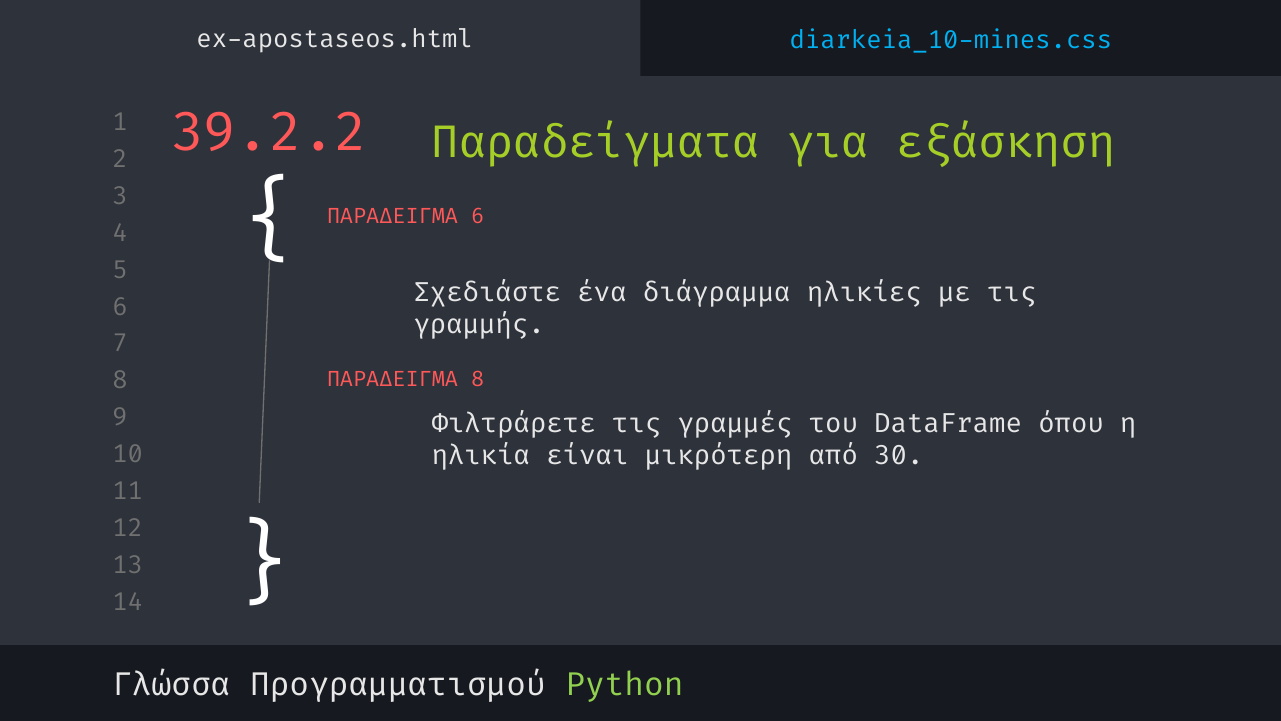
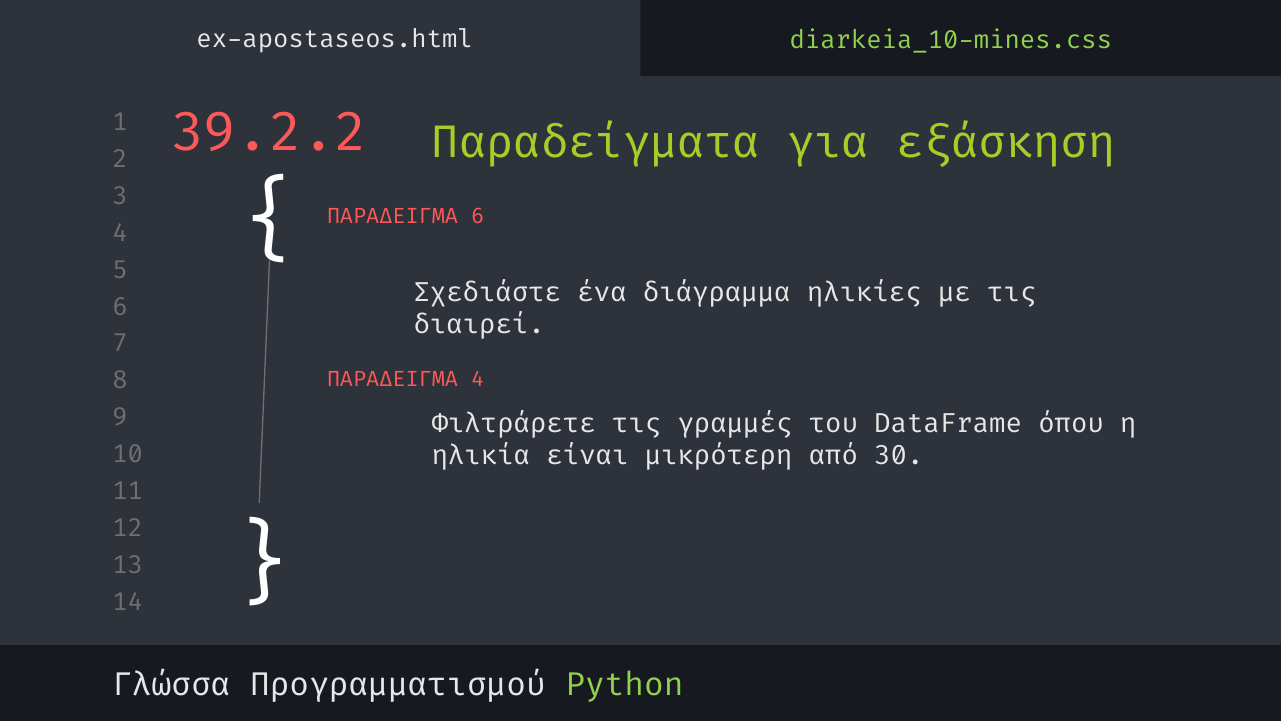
diarkeia_10-mines.css colour: light blue -> light green
γραμμής: γραμμής -> διαιρεί
ΠΑΡΑΔΕΙΓΜΑ 8: 8 -> 4
